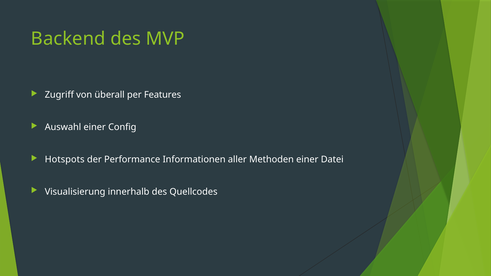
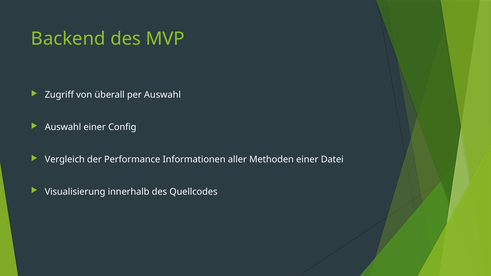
per Features: Features -> Auswahl
Hotspots: Hotspots -> Vergleich
